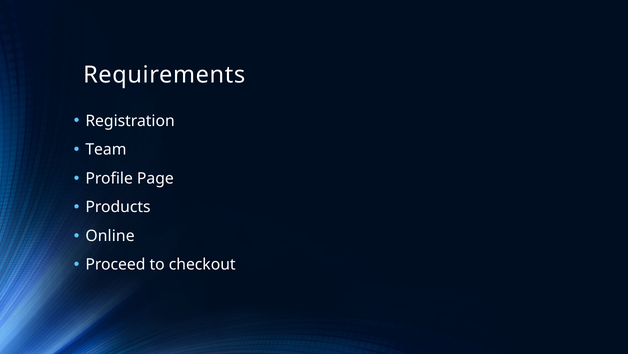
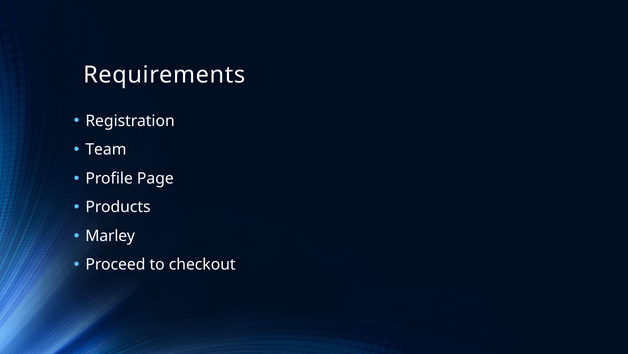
Online: Online -> Marley
